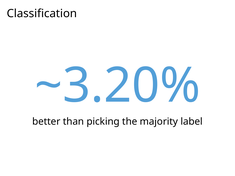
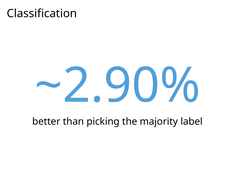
~3.20%: ~3.20% -> ~2.90%
